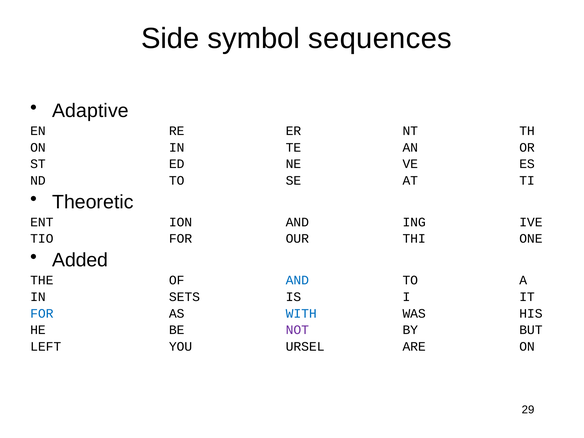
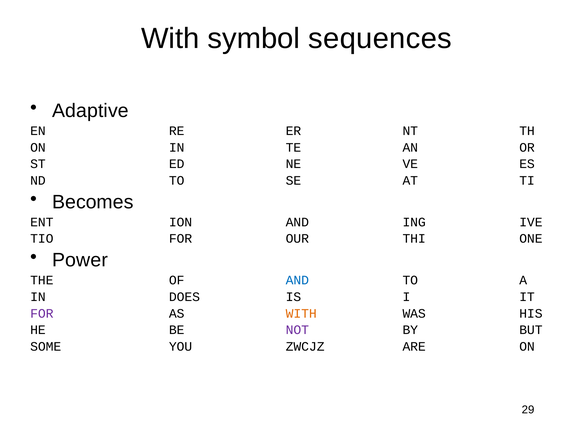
Side at (170, 39): Side -> With
Theoretic: Theoretic -> Becomes
Added: Added -> Power
SETS: SETS -> DOES
FOR at (42, 313) colour: blue -> purple
WITH at (301, 313) colour: blue -> orange
LEFT: LEFT -> SOME
URSEL: URSEL -> ZWCJZ
